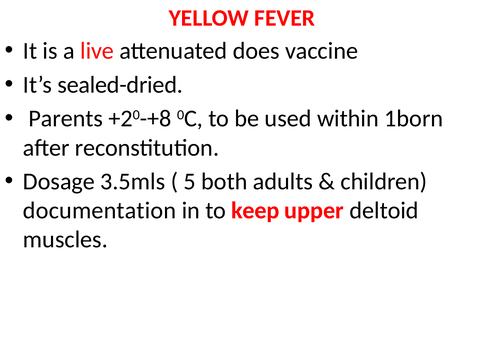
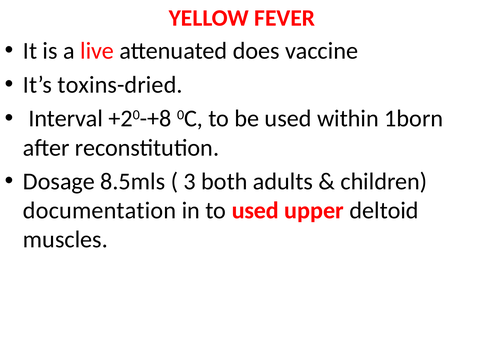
sealed-dried: sealed-dried -> toxins-dried
Parents: Parents -> Interval
3.5mls: 3.5mls -> 8.5mls
5: 5 -> 3
to keep: keep -> used
